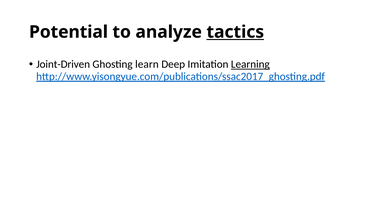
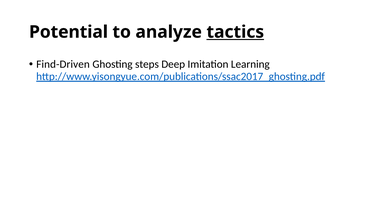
Joint-Driven: Joint-Driven -> Find-Driven
learn: learn -> steps
Learning underline: present -> none
